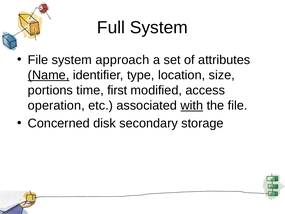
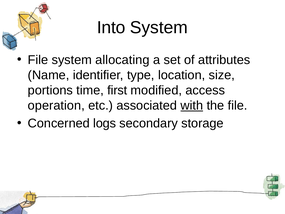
Full: Full -> Into
approach: approach -> allocating
Name underline: present -> none
disk: disk -> logs
